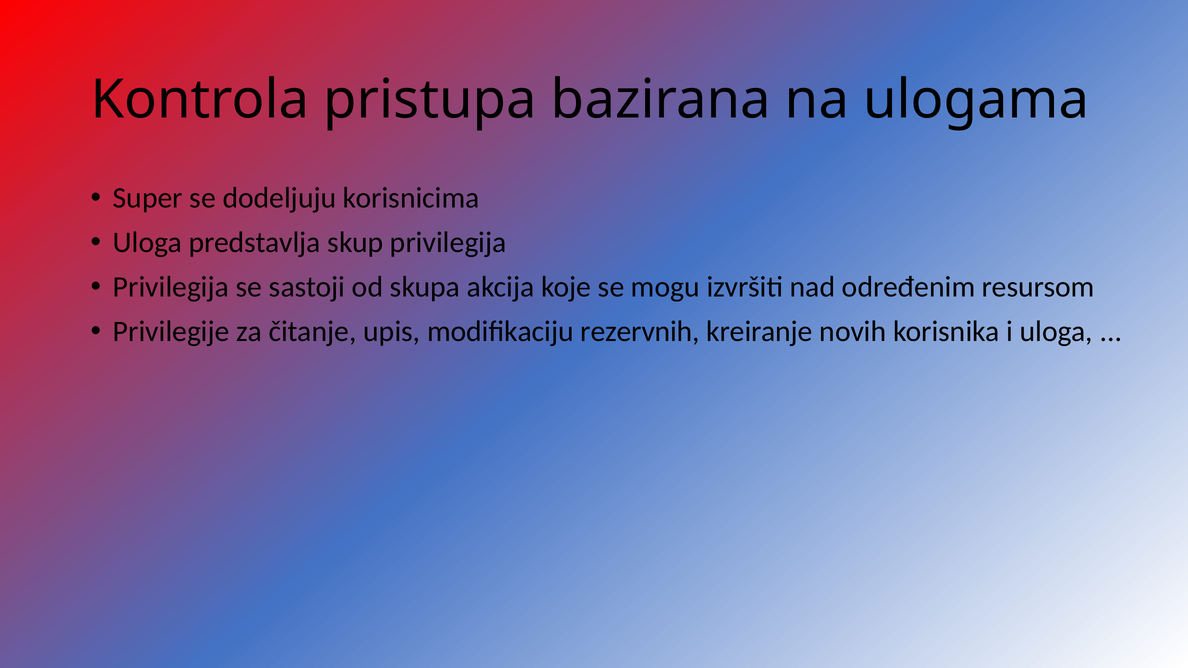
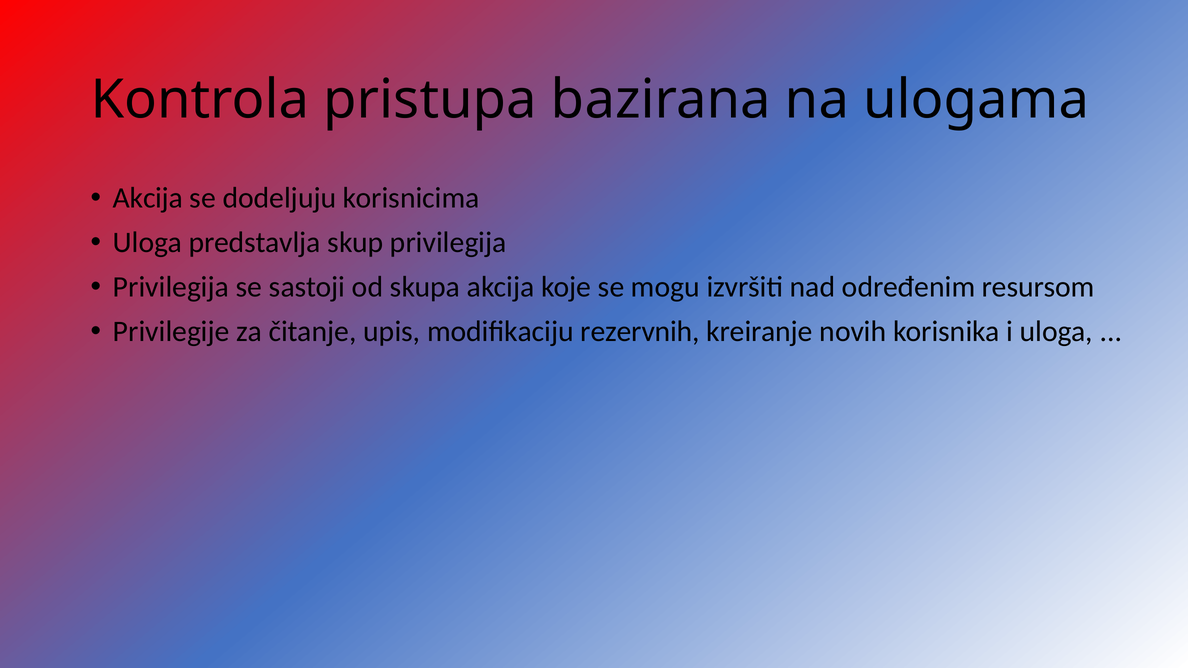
Super at (148, 198): Super -> Akcija
